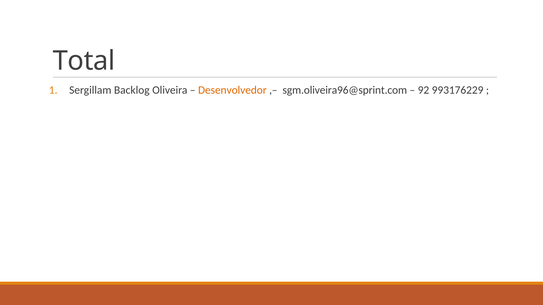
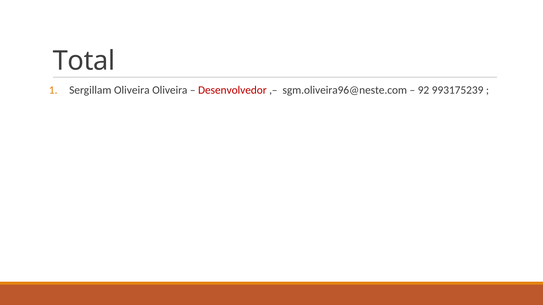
Sergillam Backlog: Backlog -> Oliveira
Desenvolvedor colour: orange -> red
sgm.oliveira96@sprint.com: sgm.oliveira96@sprint.com -> sgm.oliveira96@neste.com
993176229: 993176229 -> 993175239
